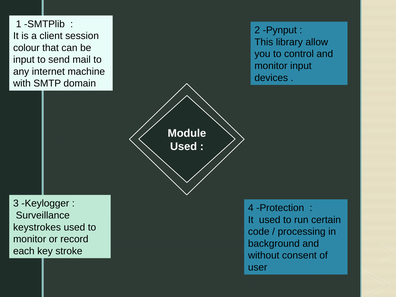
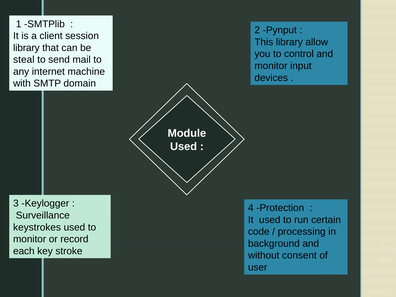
colour at (26, 48): colour -> library
input at (24, 60): input -> steal
